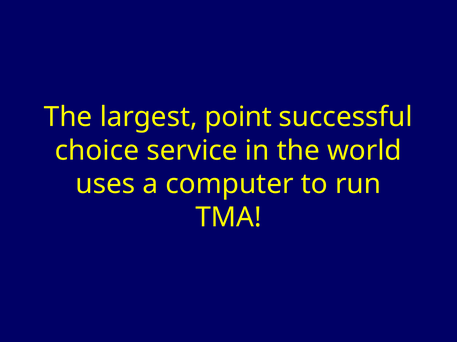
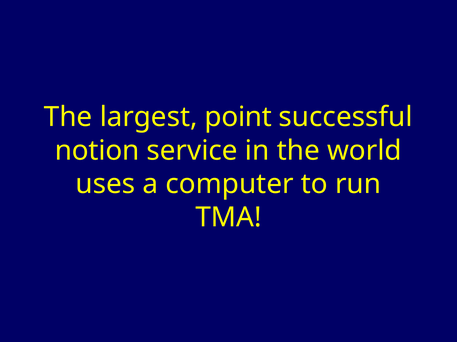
choice: choice -> notion
